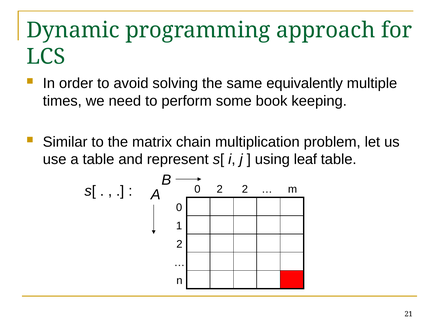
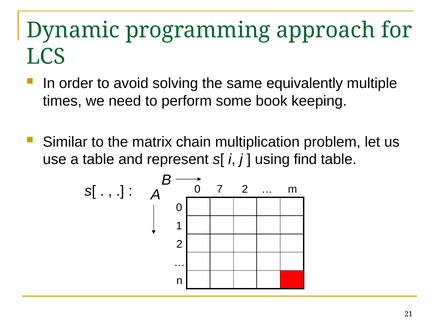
leaf: leaf -> find
0 2: 2 -> 7
